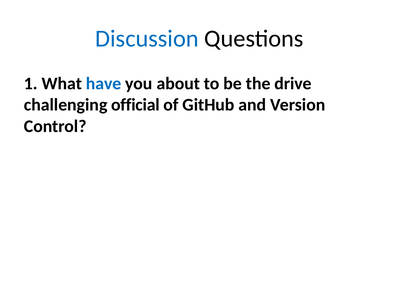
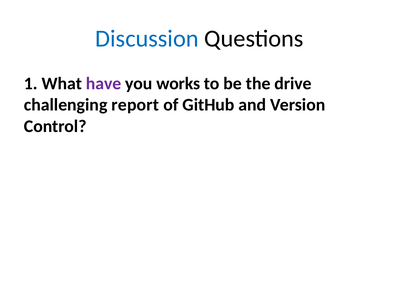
have colour: blue -> purple
about: about -> works
official: official -> report
